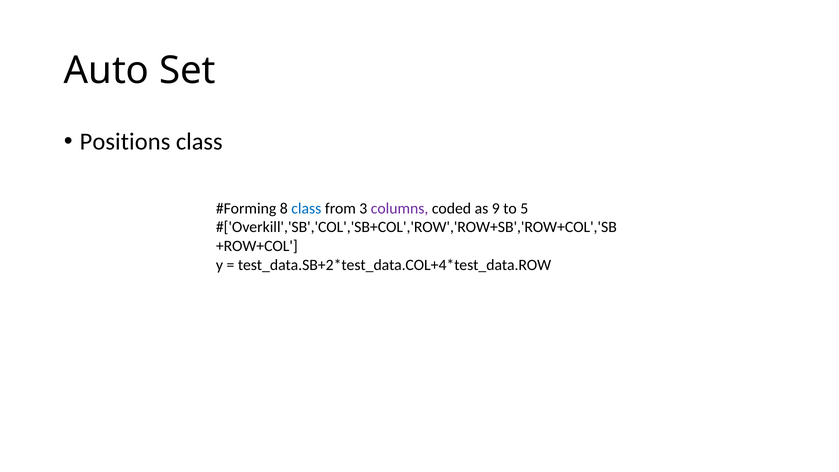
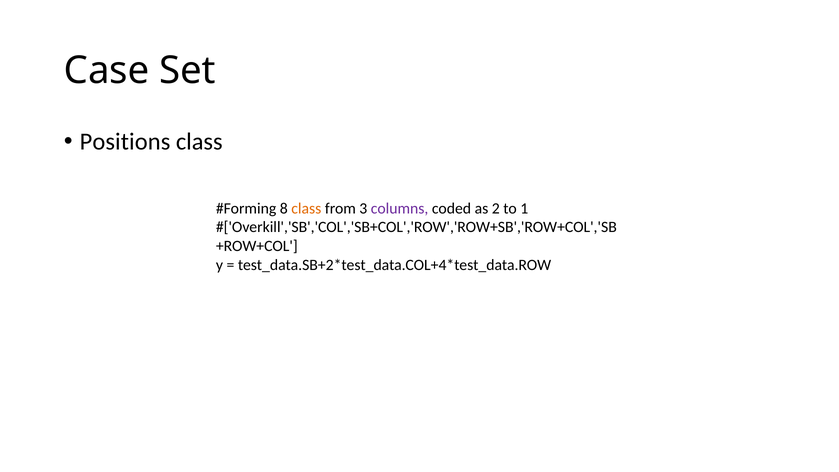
Auto: Auto -> Case
class at (306, 208) colour: blue -> orange
9: 9 -> 2
5: 5 -> 1
